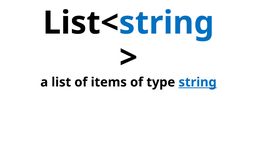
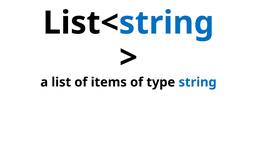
string underline: present -> none
